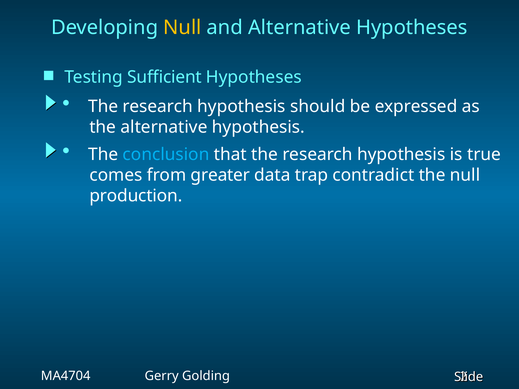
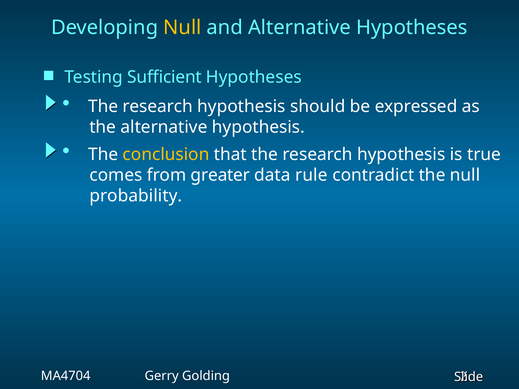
conclusion colour: light blue -> yellow
trap: trap -> rule
production: production -> probability
